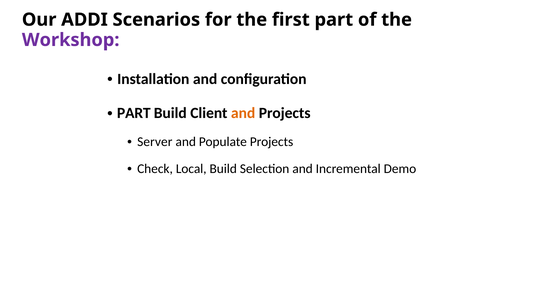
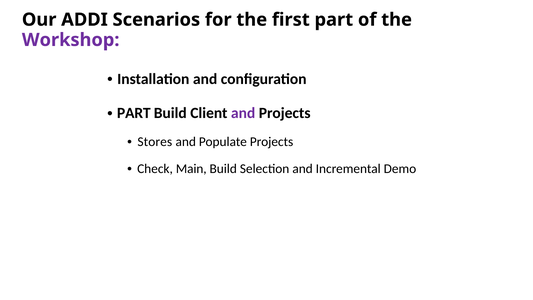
and at (243, 113) colour: orange -> purple
Server: Server -> Stores
Local: Local -> Main
